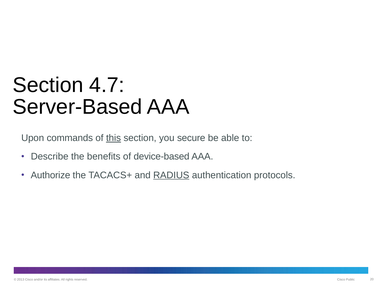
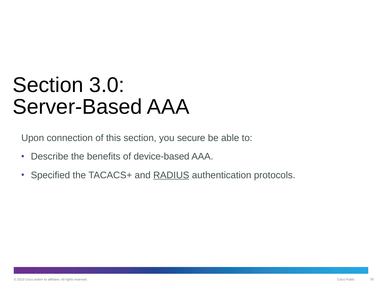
4.7: 4.7 -> 3.0
commands: commands -> connection
this underline: present -> none
Authorize: Authorize -> Specified
